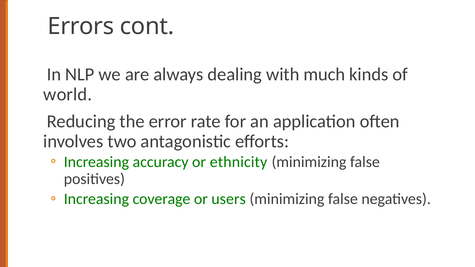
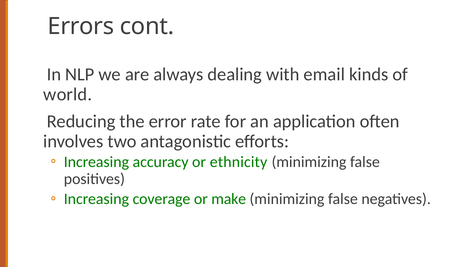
much: much -> email
users: users -> make
